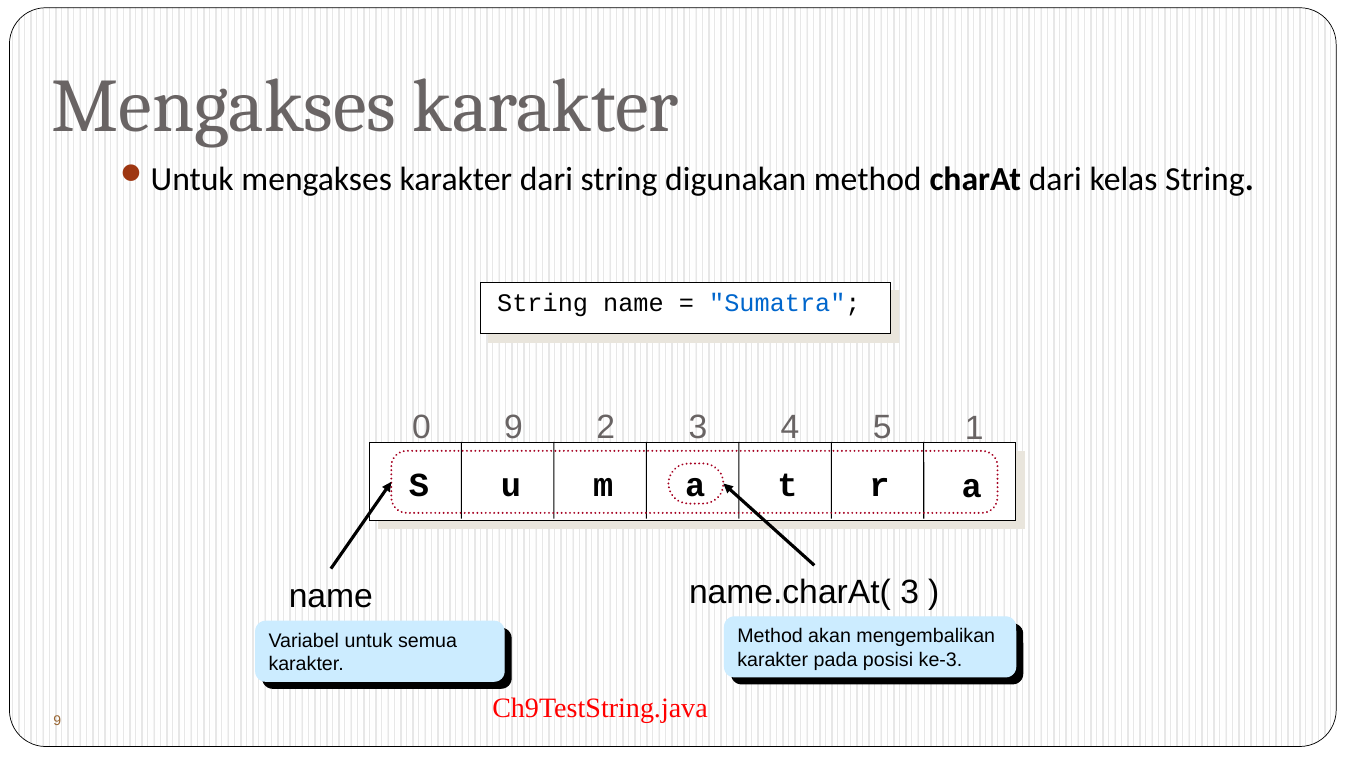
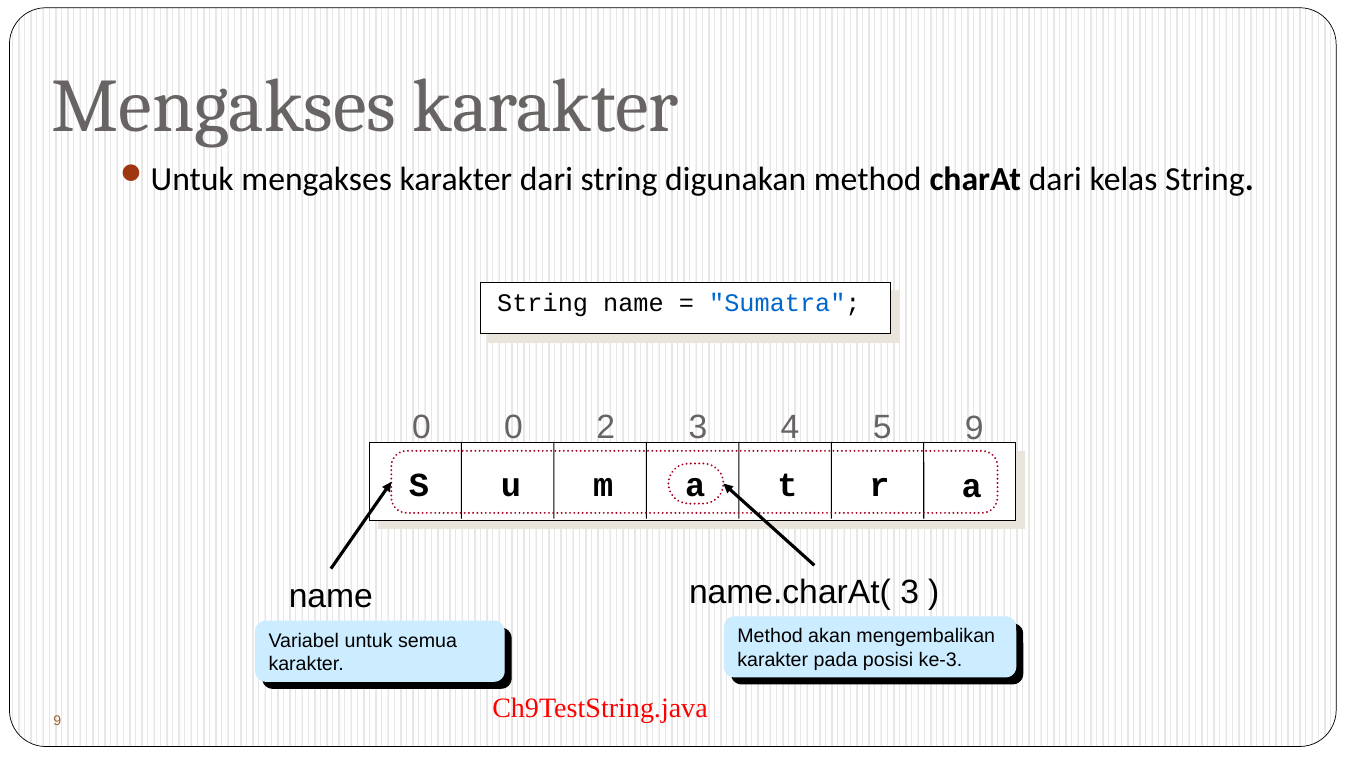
0 9: 9 -> 0
5 1: 1 -> 9
